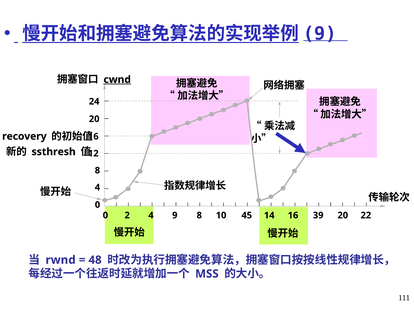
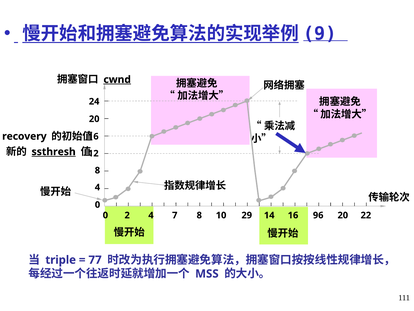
ssthresh underline: none -> present
9: 9 -> 7
45: 45 -> 29
39: 39 -> 96
rwnd: rwnd -> triple
48: 48 -> 77
